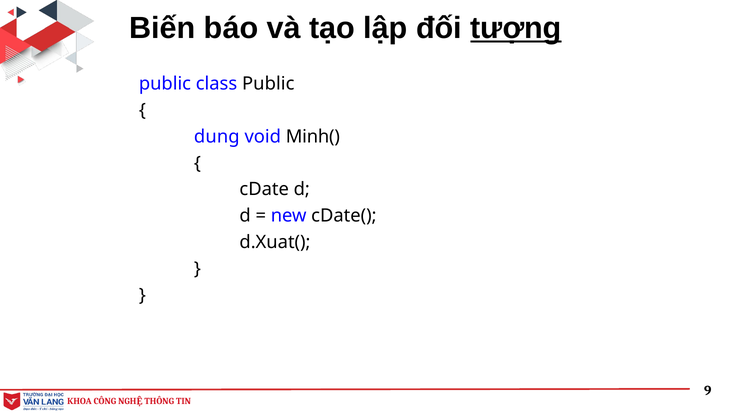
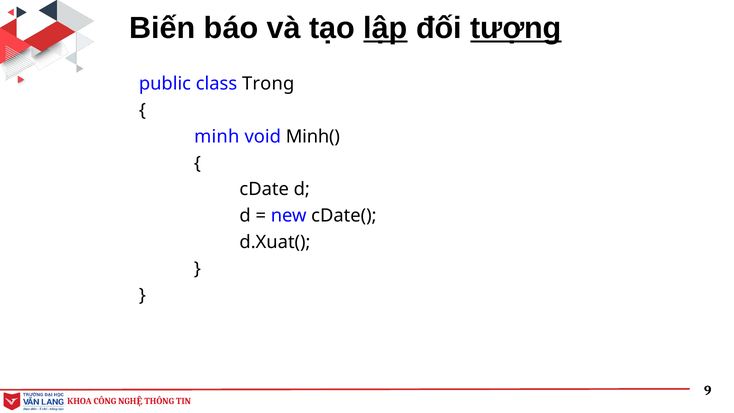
lập underline: none -> present
class Public: Public -> Trong
dung: dung -> minh
